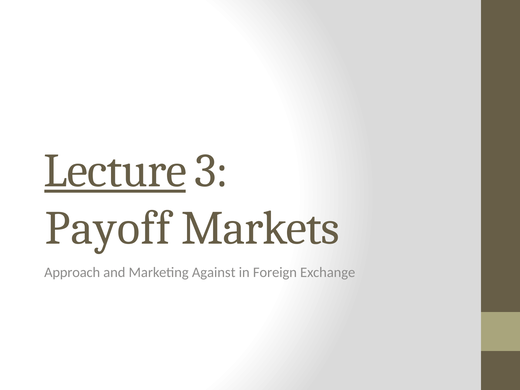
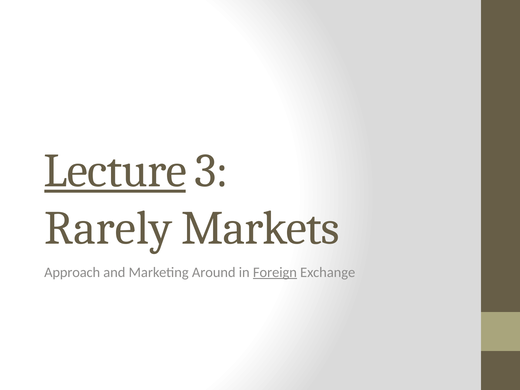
Payoff: Payoff -> Rarely
Against: Against -> Around
Foreign underline: none -> present
